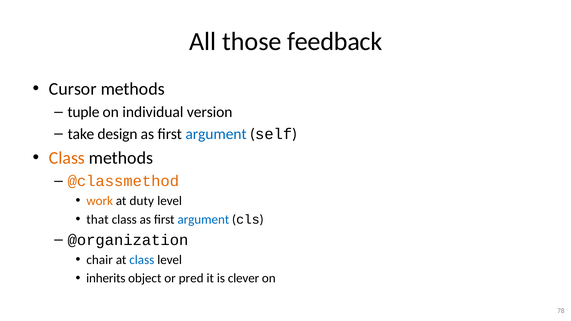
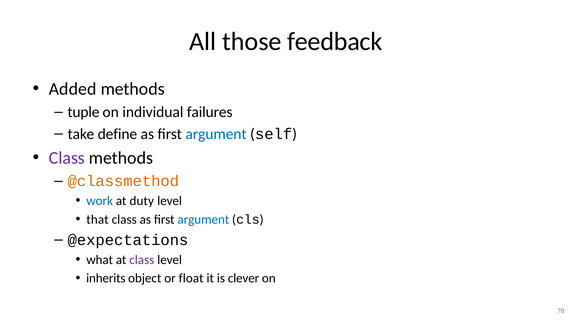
Cursor: Cursor -> Added
version: version -> failures
design: design -> define
Class at (67, 158) colour: orange -> purple
work colour: orange -> blue
@organization: @organization -> @expectations
chair: chair -> what
class at (142, 260) colour: blue -> purple
pred: pred -> float
